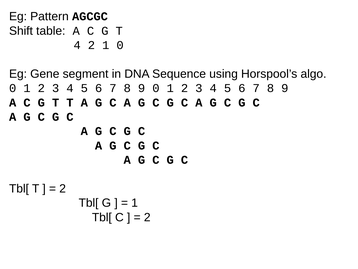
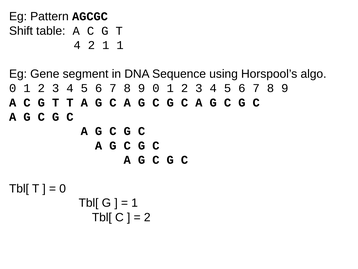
1 0: 0 -> 1
2 at (63, 188): 2 -> 0
